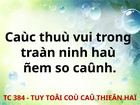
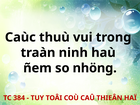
caûnh: caûnh -> nhöng
